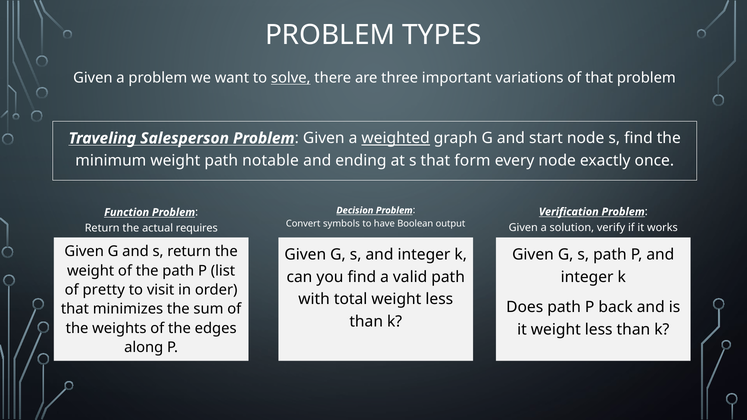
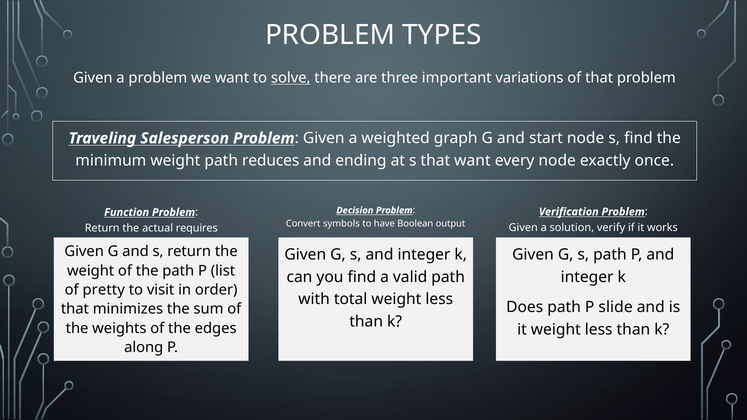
weighted underline: present -> none
notable: notable -> reduces
that form: form -> want
back: back -> slide
